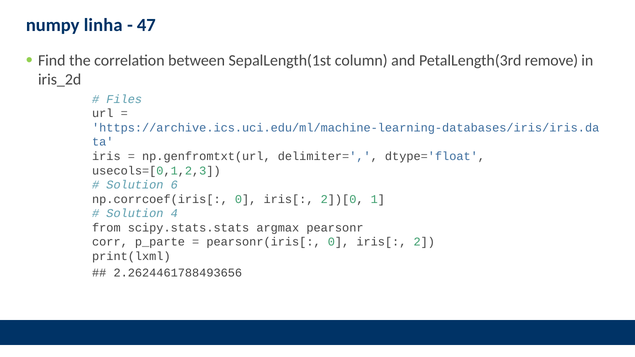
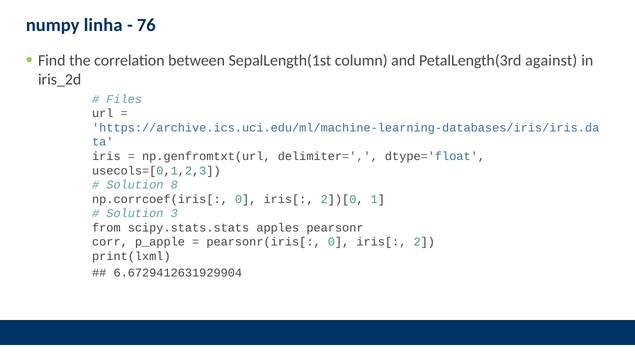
47: 47 -> 76
remove: remove -> against
6: 6 -> 8
4: 4 -> 3
argmax: argmax -> apples
p_parte: p_parte -> p_apple
2.2624461788493656: 2.2624461788493656 -> 6.6729412631929904
